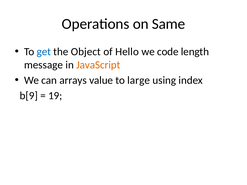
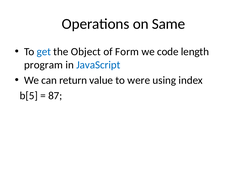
Hello: Hello -> Form
message: message -> program
JavaScript colour: orange -> blue
arrays: arrays -> return
large: large -> were
b[9: b[9 -> b[5
19: 19 -> 87
